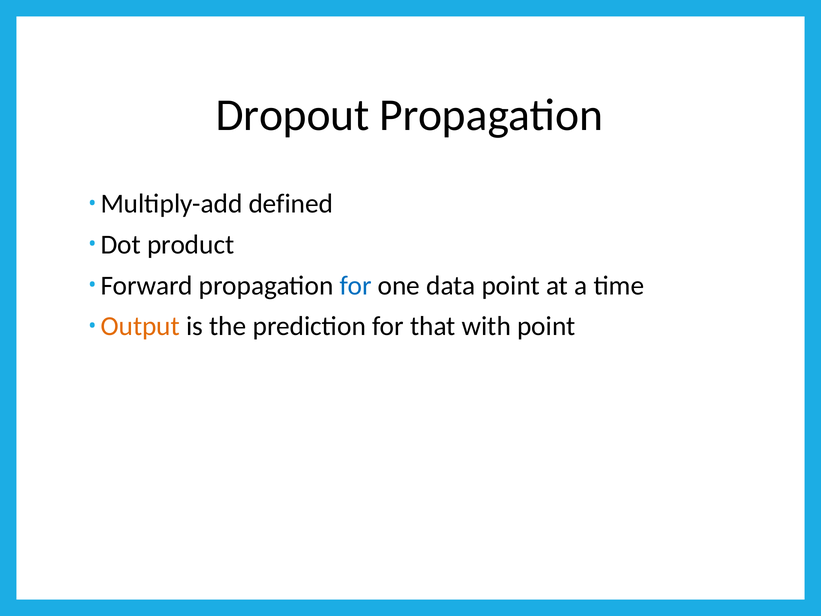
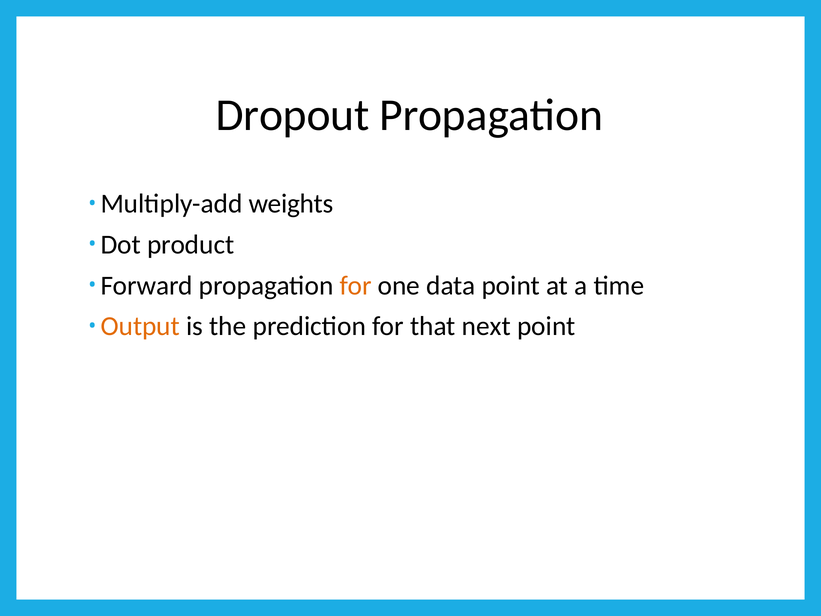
defined: defined -> weights
for at (356, 285) colour: blue -> orange
with: with -> next
